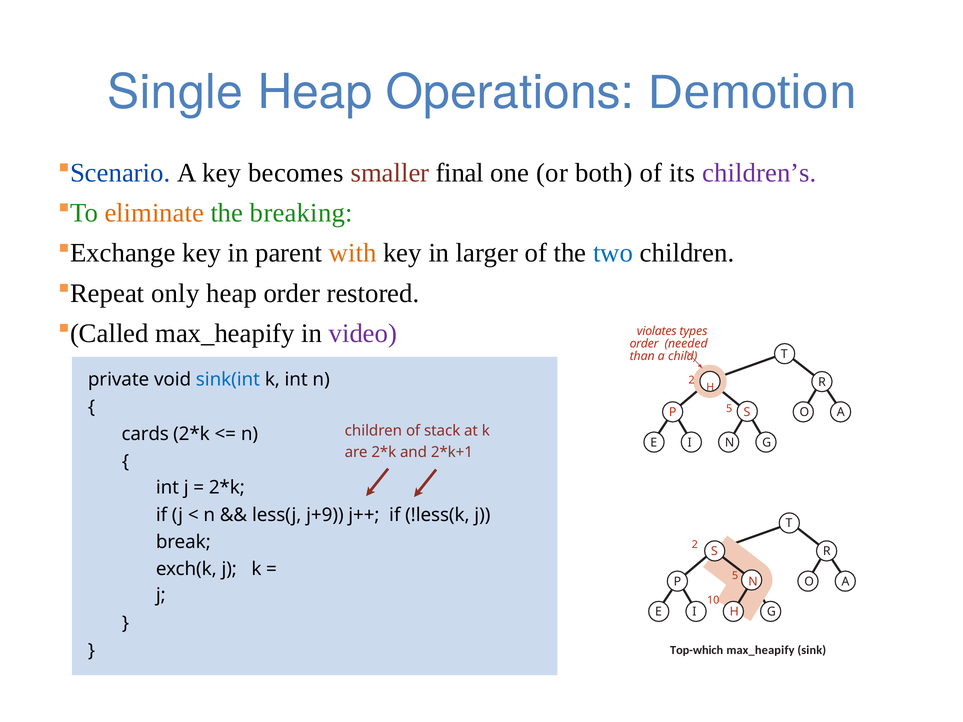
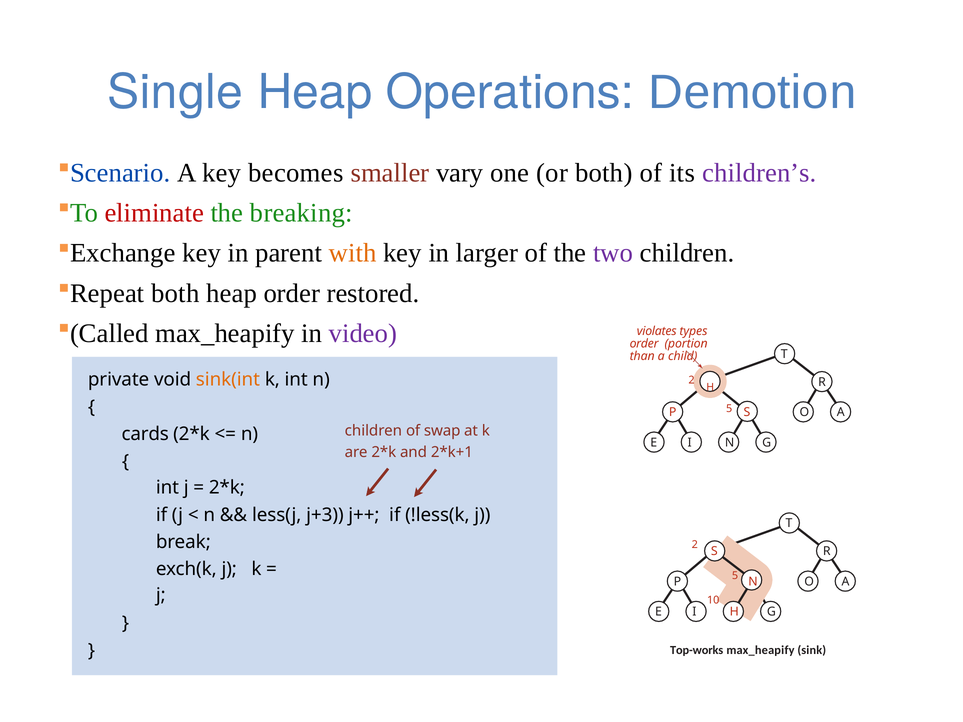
final: final -> vary
eliminate colour: orange -> red
two colour: blue -> purple
only at (175, 293): only -> both
needed: needed -> portion
sink(int colour: blue -> orange
stack: stack -> swap
j+9: j+9 -> j+3
Top-which: Top-which -> Top-works
